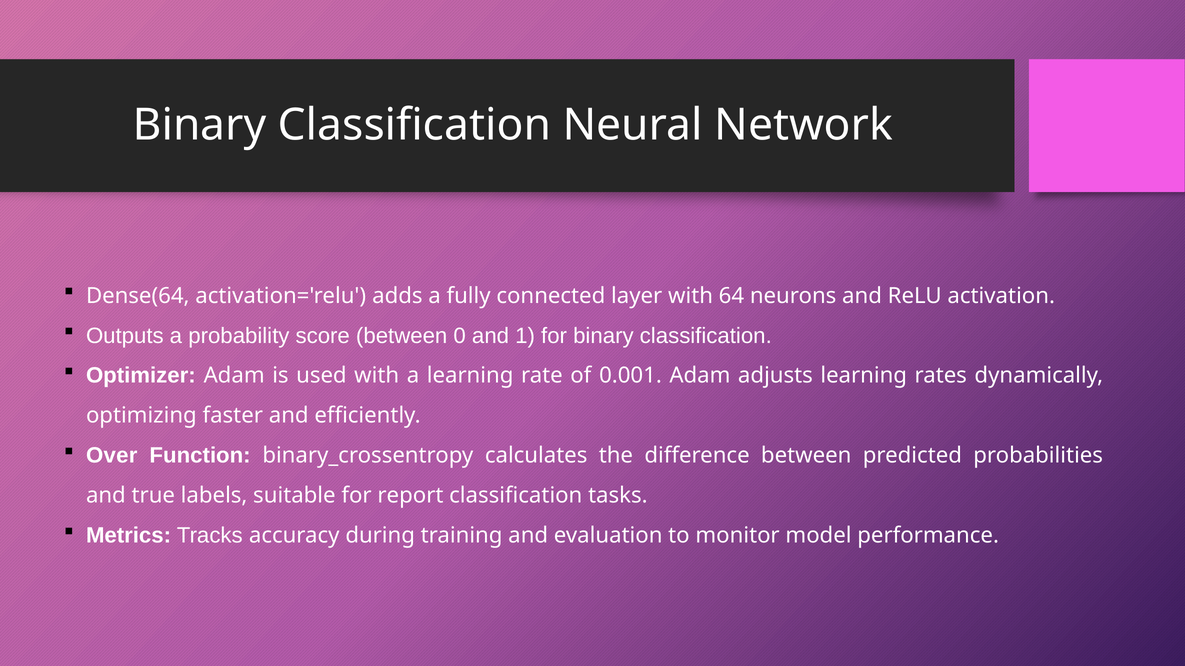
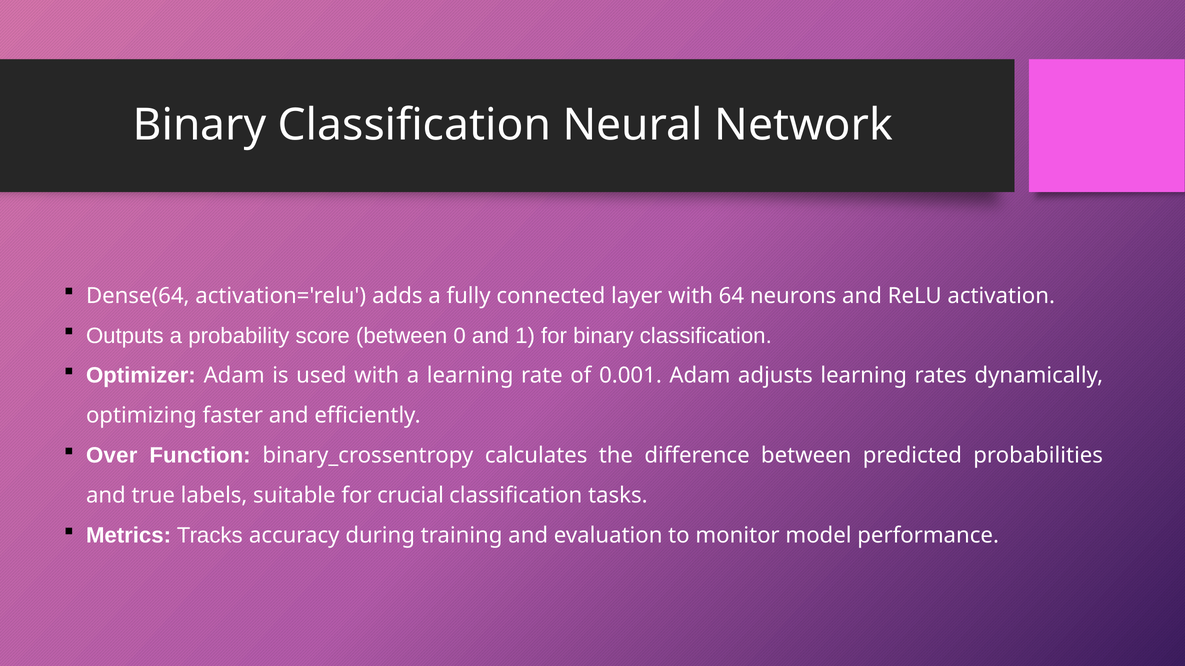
report: report -> crucial
